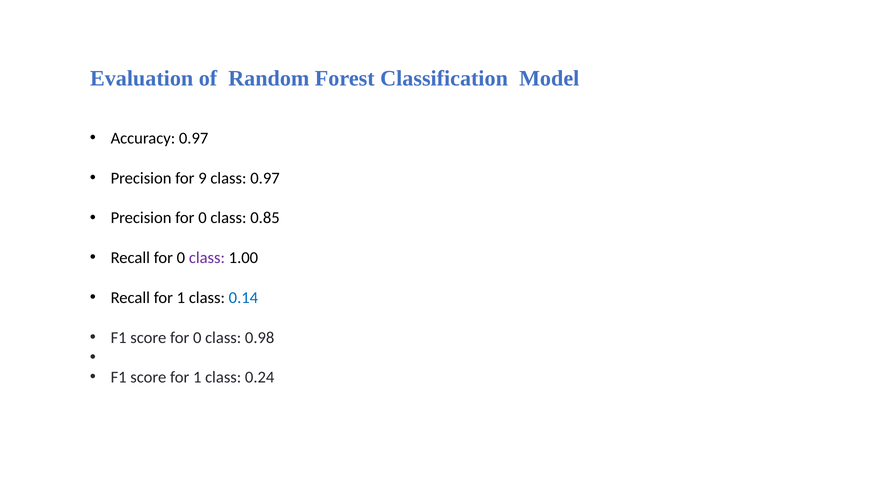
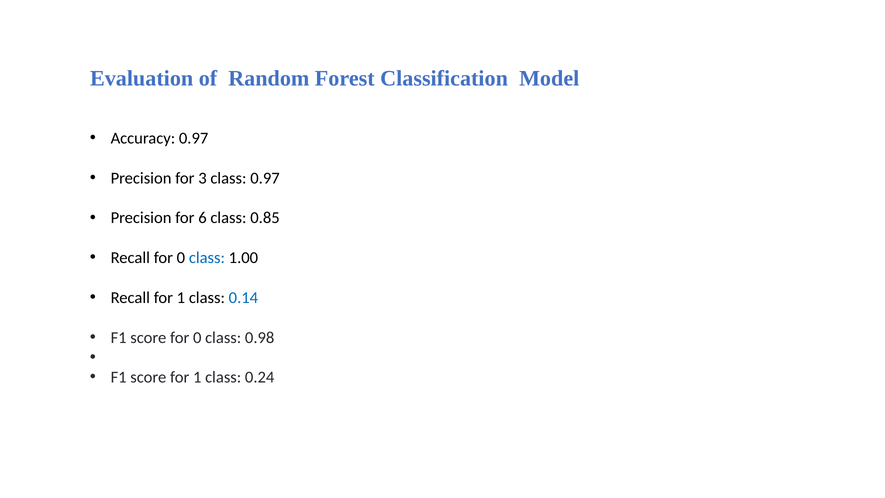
9: 9 -> 3
Precision for 0: 0 -> 6
class at (207, 258) colour: purple -> blue
